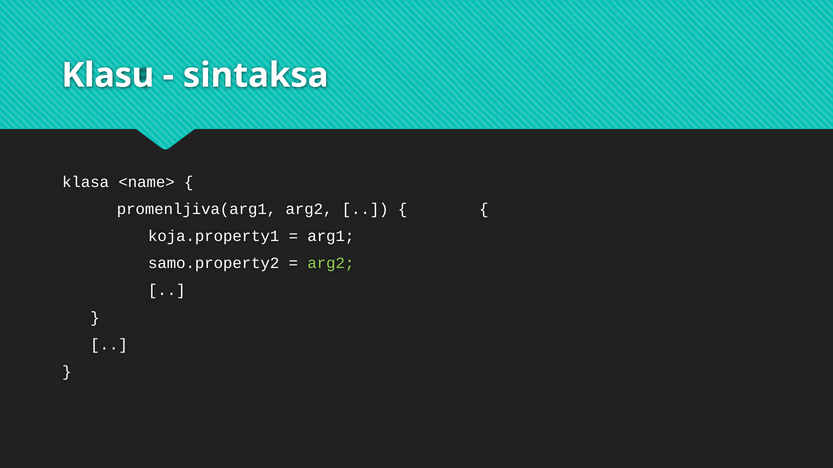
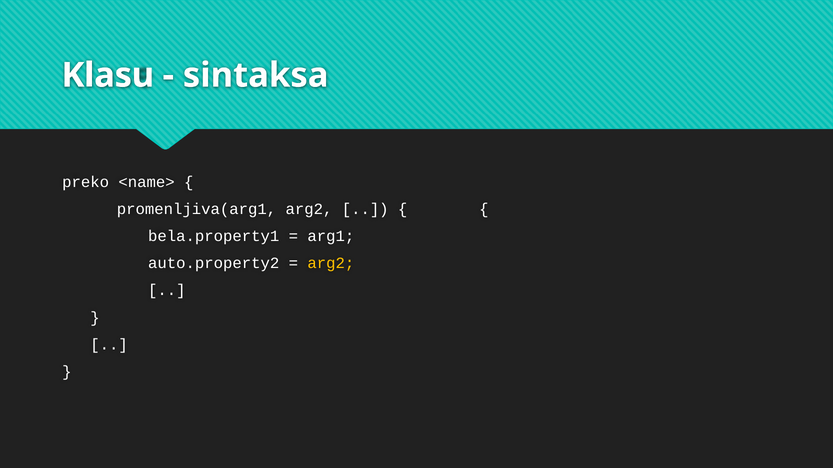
klasa: klasa -> preko
koja.property1: koja.property1 -> bela.property1
samo.property2: samo.property2 -> auto.property2
arg2 at (331, 264) colour: light green -> yellow
